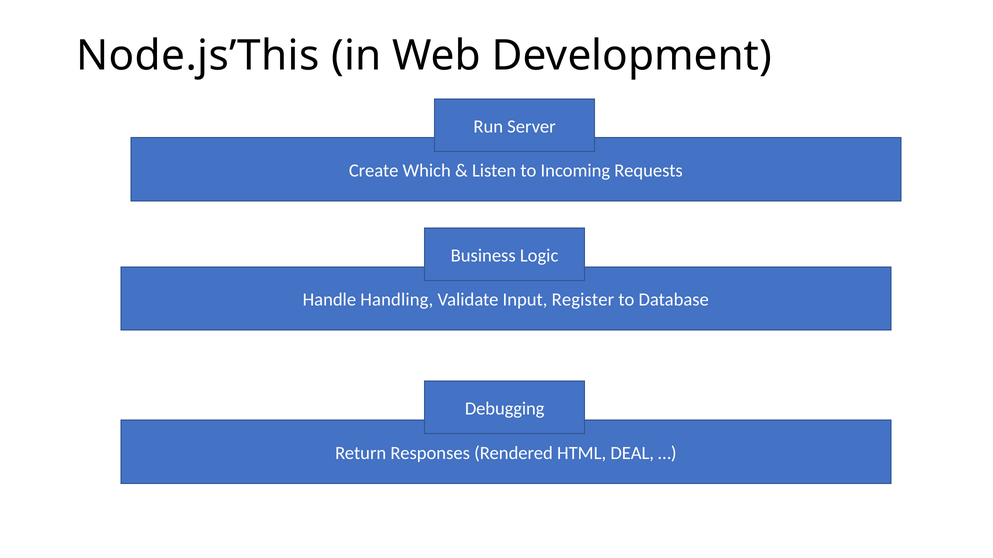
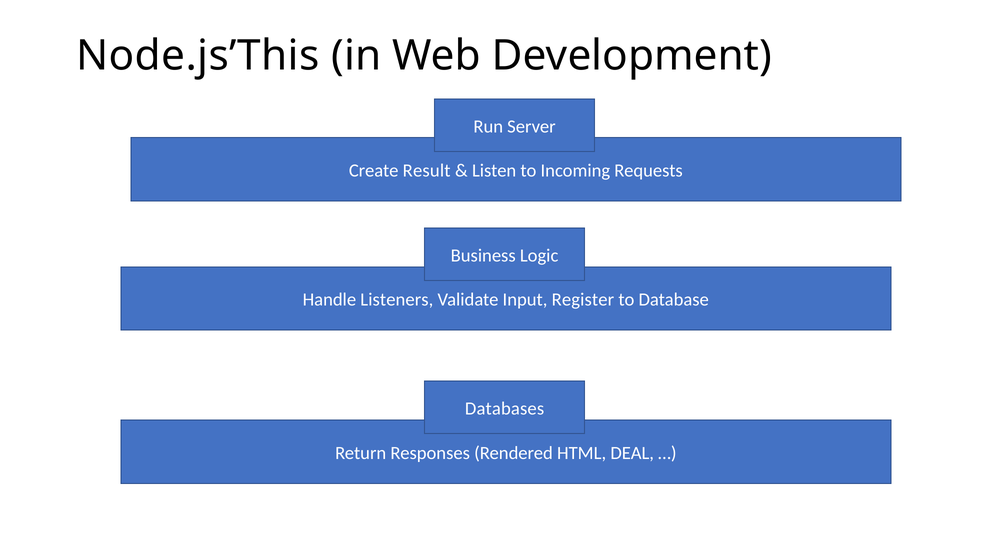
Which: Which -> Result
Handling: Handling -> Listeners
Debugging: Debugging -> Databases
